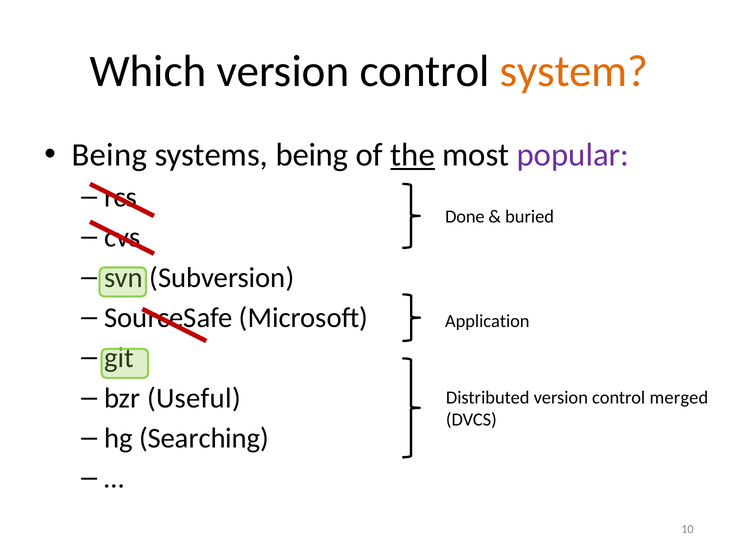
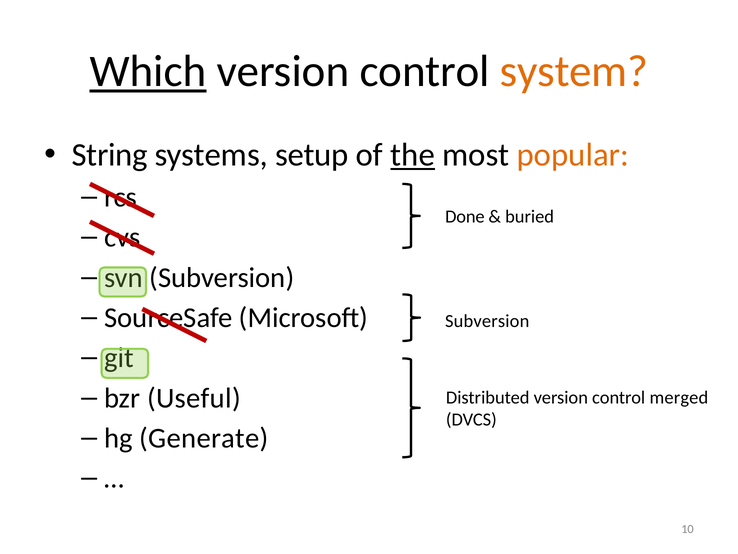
Which underline: none -> present
Being at (109, 155): Being -> String
systems being: being -> setup
popular colour: purple -> orange
Application at (487, 321): Application -> Subversion
Searching: Searching -> Generate
